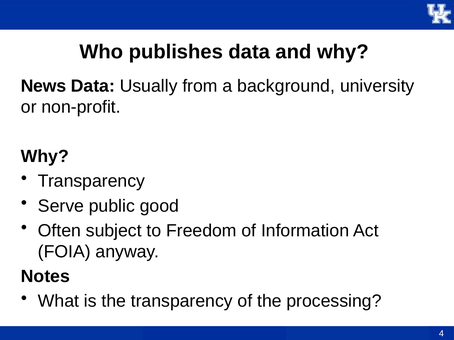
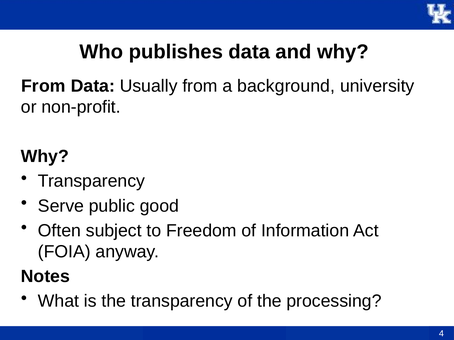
News at (44, 86): News -> From
